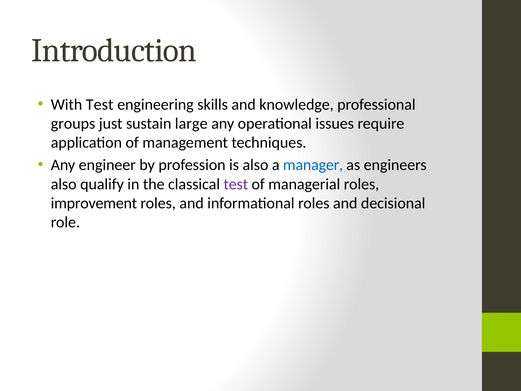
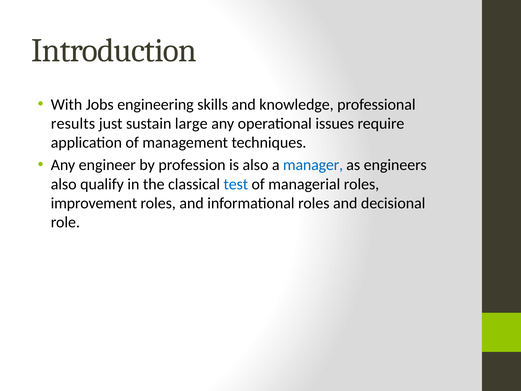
With Test: Test -> Jobs
groups: groups -> results
test at (236, 184) colour: purple -> blue
